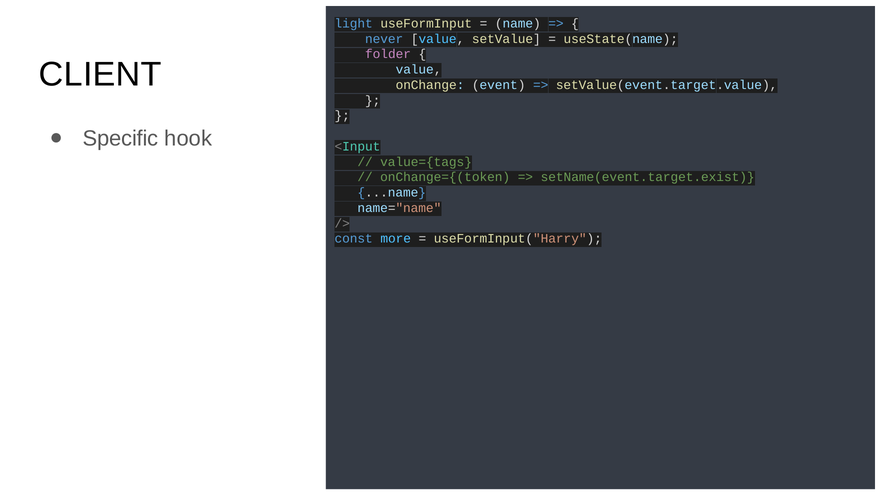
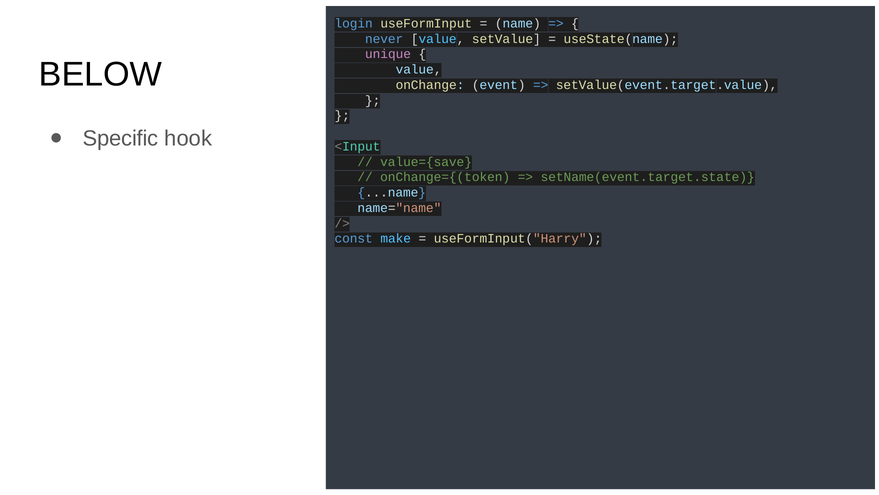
light: light -> login
folder: folder -> unique
CLIENT: CLIENT -> BELOW
value={tags: value={tags -> value={save
setName(event.target.exist: setName(event.target.exist -> setName(event.target.state
more: more -> make
